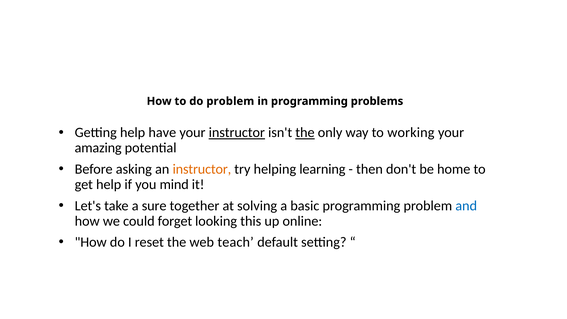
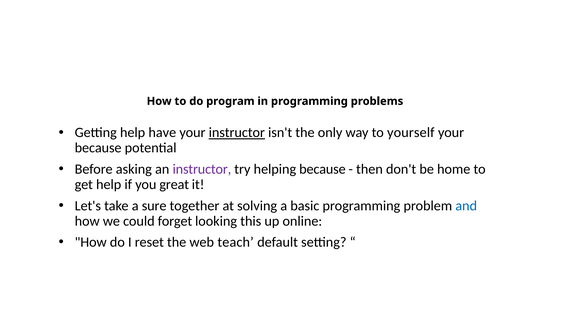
do problem: problem -> program
the at (305, 133) underline: present -> none
working: working -> yourself
amazing at (98, 148): amazing -> because
instructor at (202, 169) colour: orange -> purple
helping learning: learning -> because
mind: mind -> great
